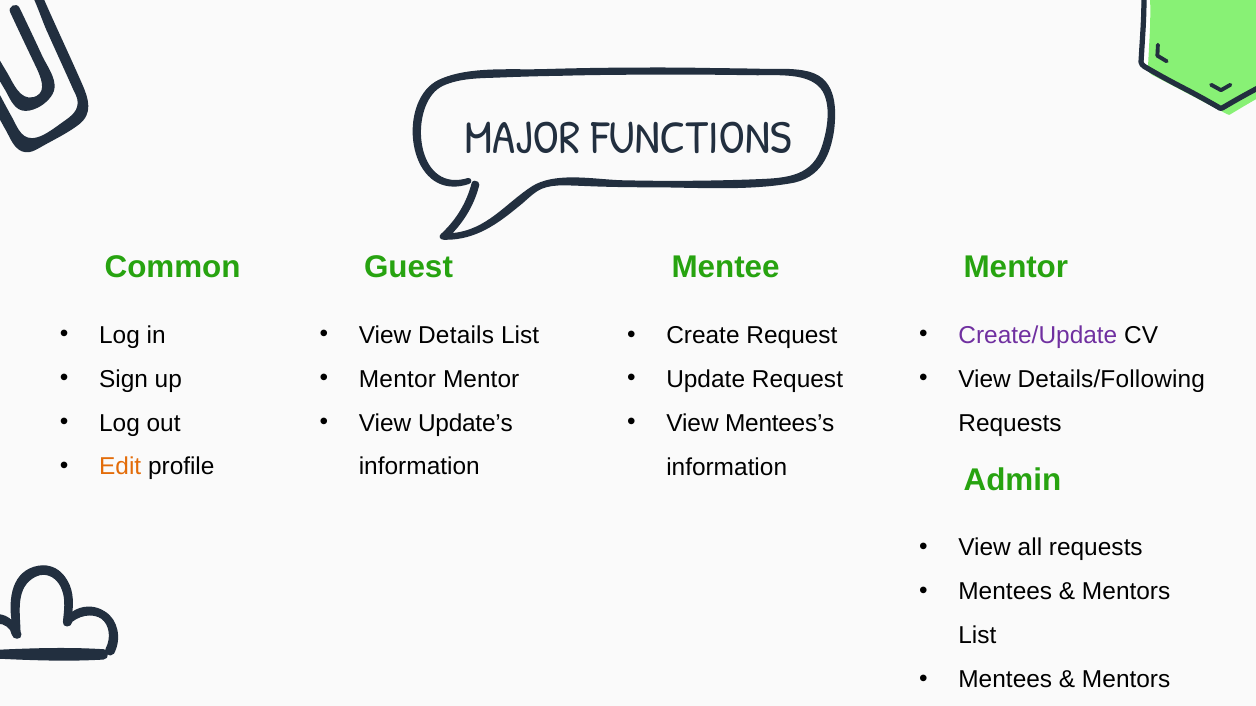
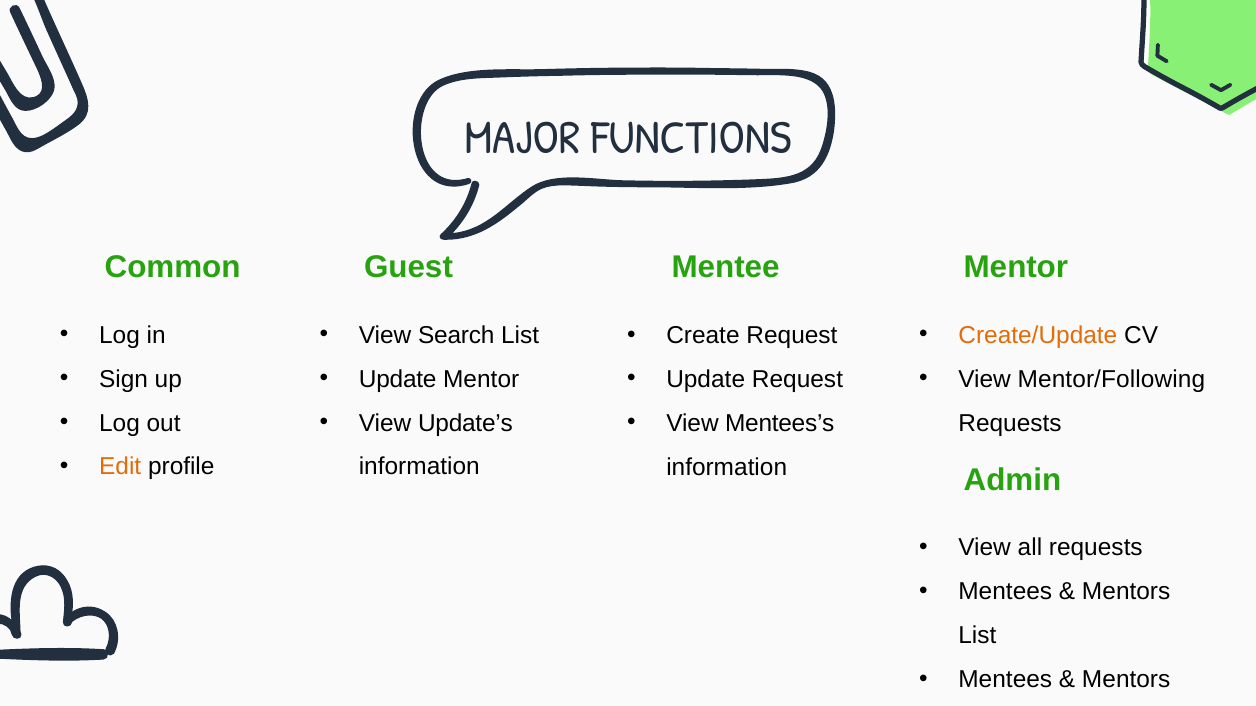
View Details: Details -> Search
Create/Update colour: purple -> orange
Mentor at (397, 379): Mentor -> Update
Details/Following: Details/Following -> Mentor/Following
